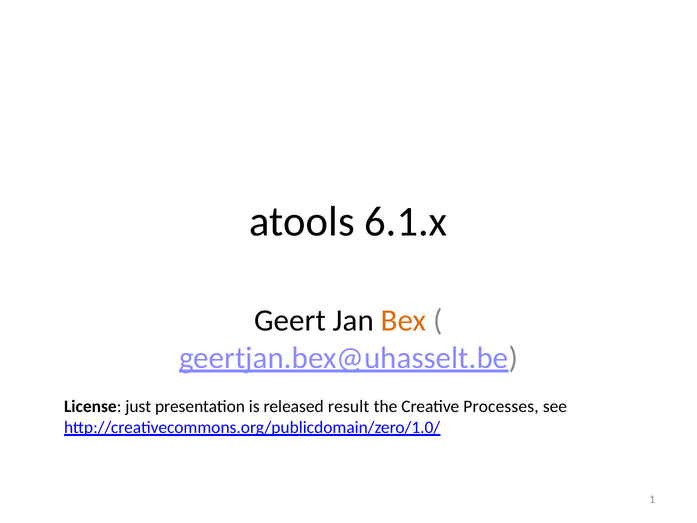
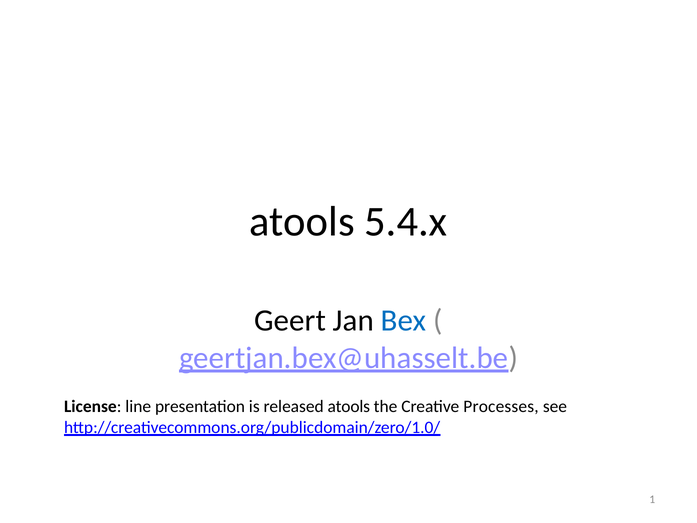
6.1.x: 6.1.x -> 5.4.x
Bex colour: orange -> blue
just: just -> line
released result: result -> atools
